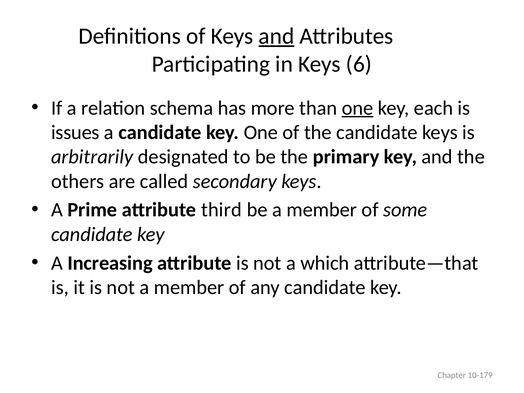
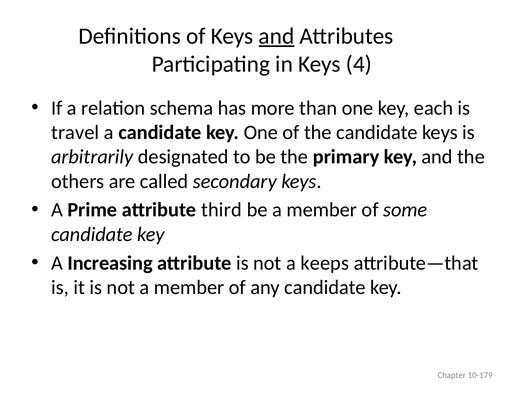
6: 6 -> 4
one at (358, 108) underline: present -> none
issues: issues -> travel
which: which -> keeps
